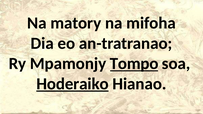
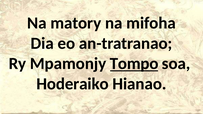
Hoderaiko underline: present -> none
